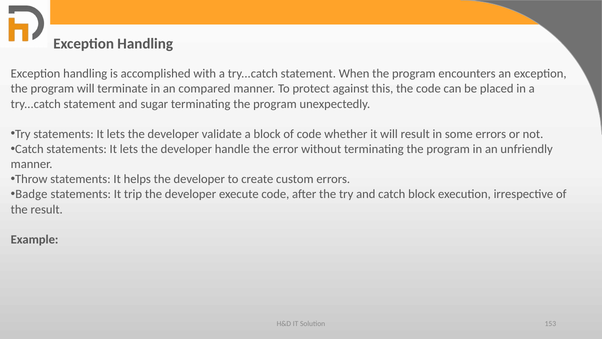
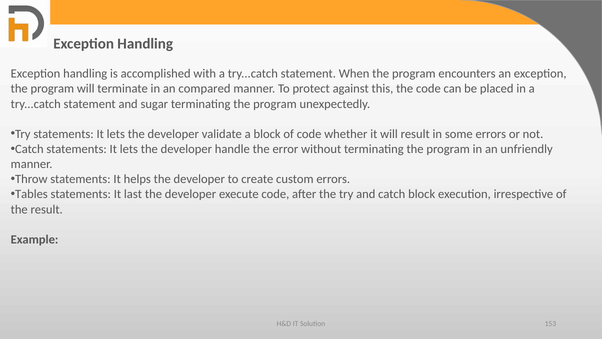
Badge: Badge -> Tables
trip: trip -> last
